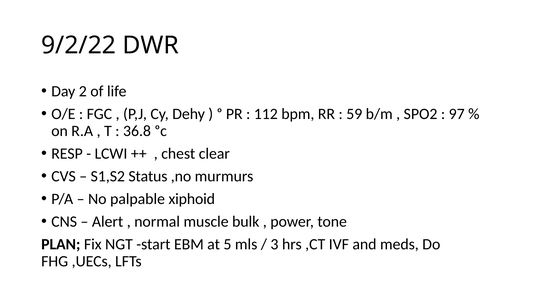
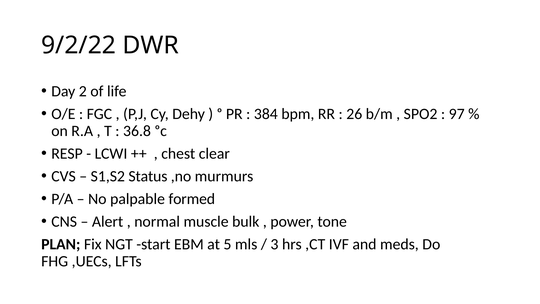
112: 112 -> 384
59: 59 -> 26
xiphoid: xiphoid -> formed
